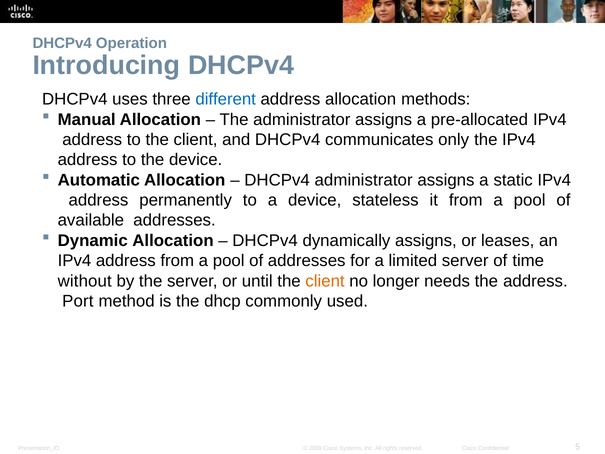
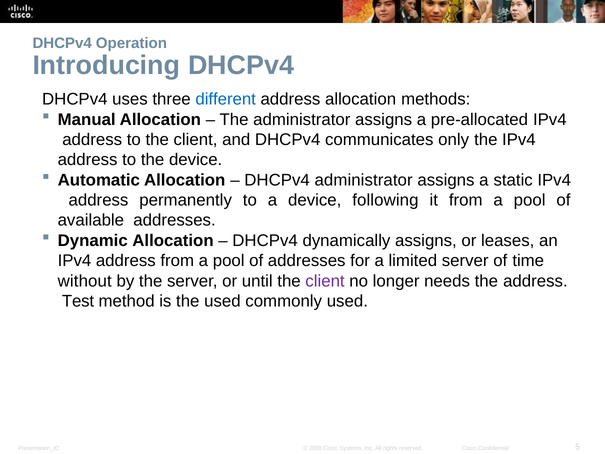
stateless: stateless -> following
client at (325, 281) colour: orange -> purple
Port: Port -> Test
the dhcp: dhcp -> used
